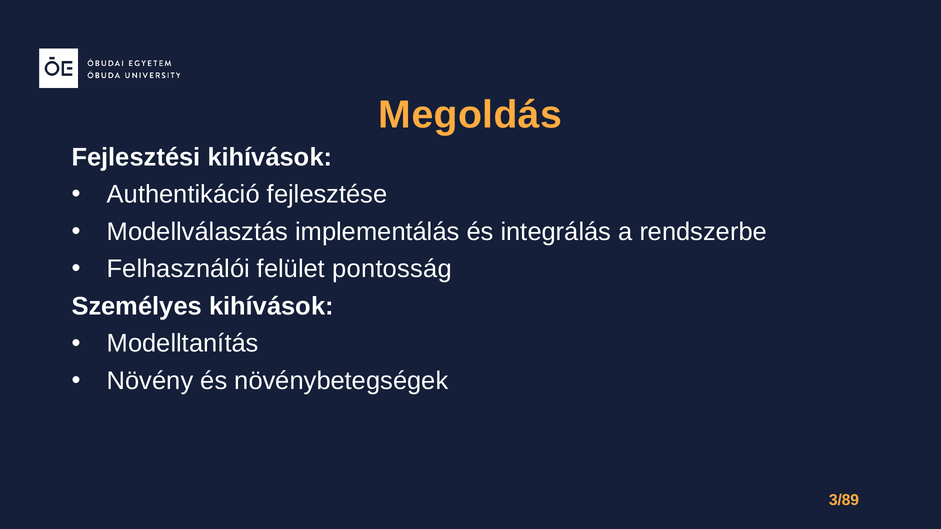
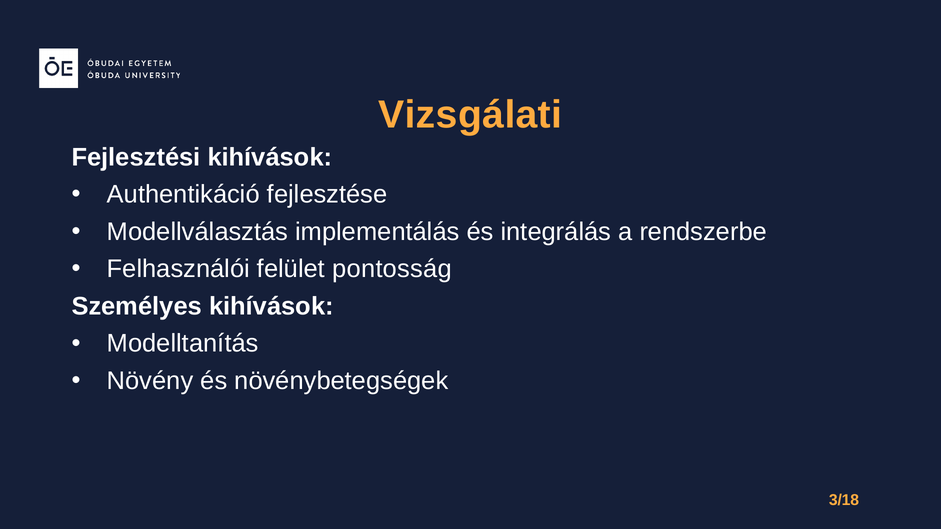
Megoldás: Megoldás -> Vizsgálati
3/89: 3/89 -> 3/18
